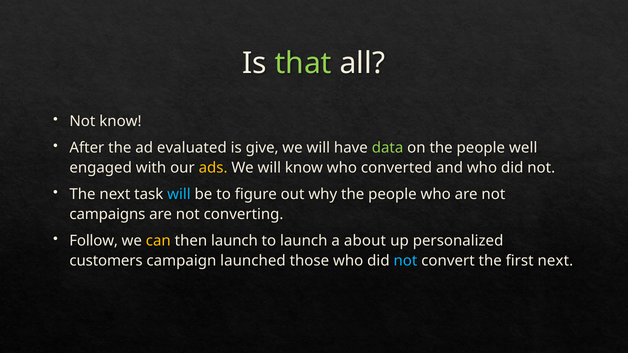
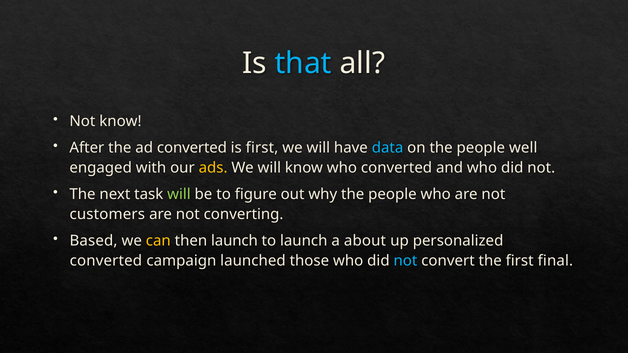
that colour: light green -> light blue
ad evaluated: evaluated -> converted
is give: give -> first
data colour: light green -> light blue
will at (179, 195) colour: light blue -> light green
campaigns: campaigns -> customers
Follow: Follow -> Based
customers at (106, 261): customers -> converted
first next: next -> final
